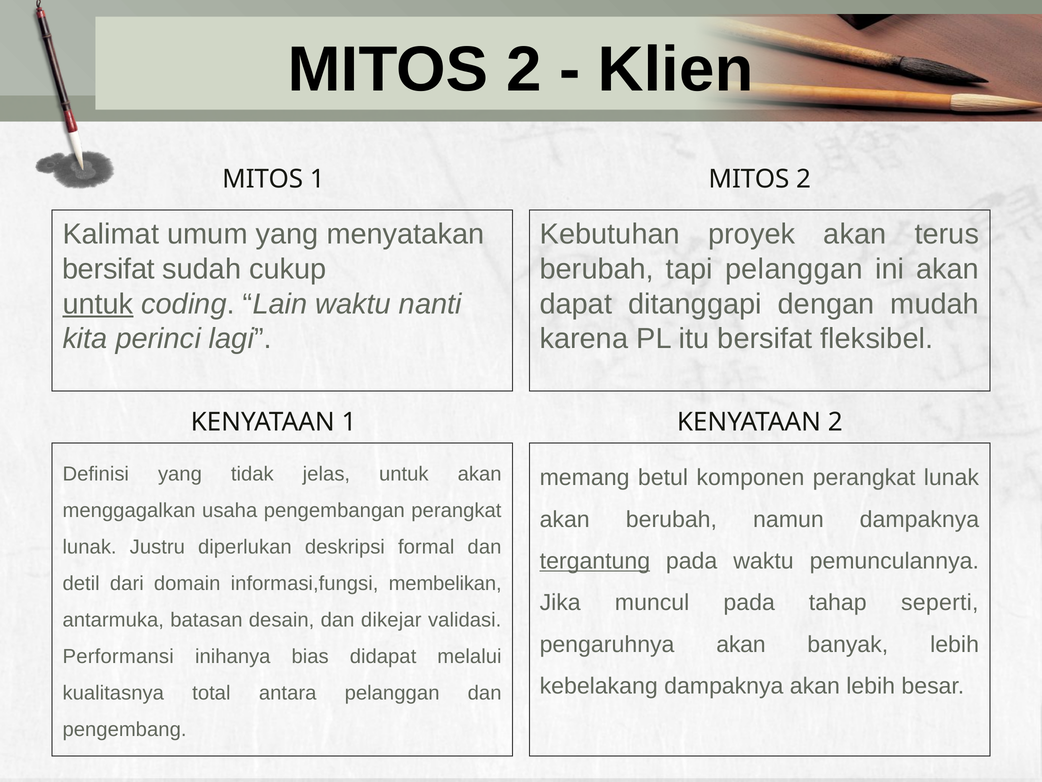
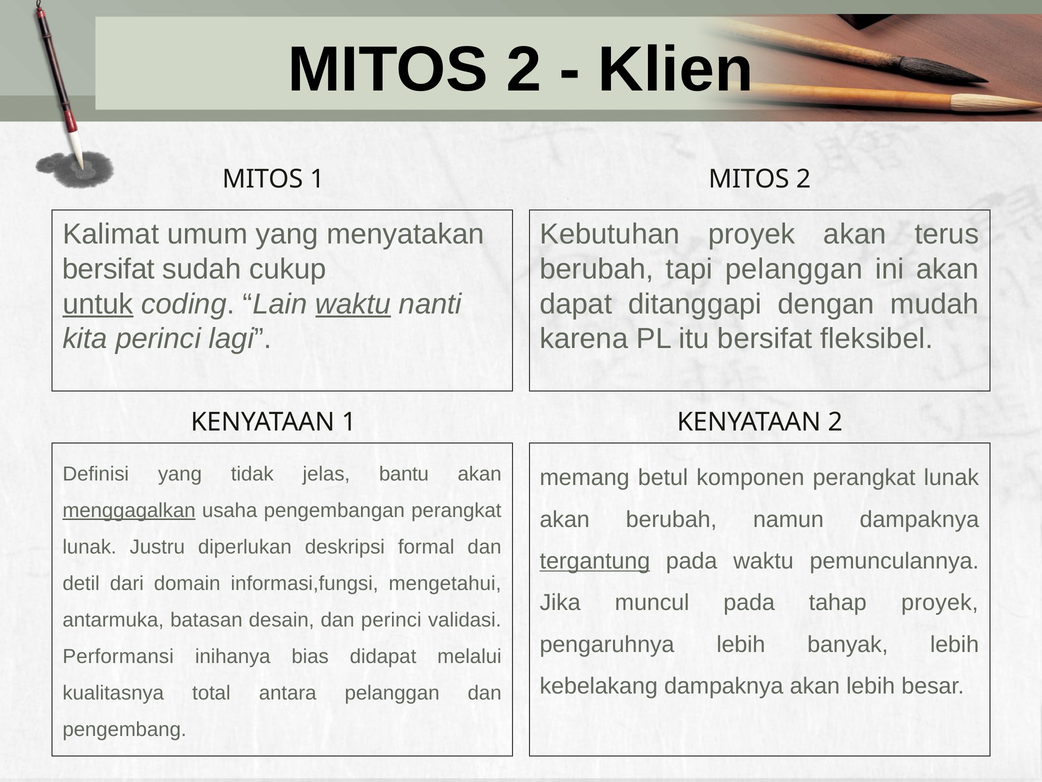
waktu at (353, 304) underline: none -> present
jelas untuk: untuk -> bantu
menggagalkan underline: none -> present
membelikan: membelikan -> mengetahui
tahap seperti: seperti -> proyek
dan dikejar: dikejar -> perinci
pengaruhnya akan: akan -> lebih
